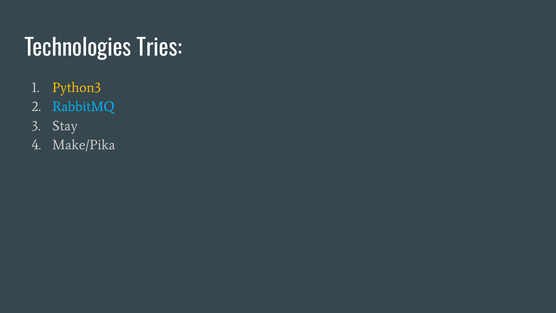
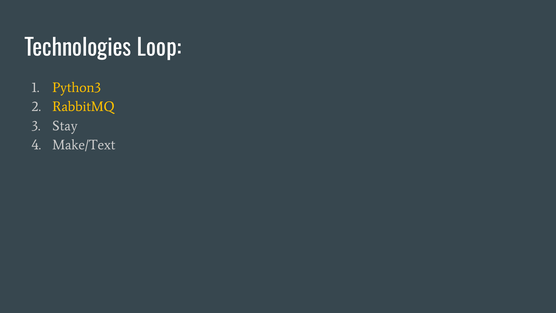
Tries: Tries -> Loop
RabbitMQ colour: light blue -> yellow
Make/Pika: Make/Pika -> Make/Text
